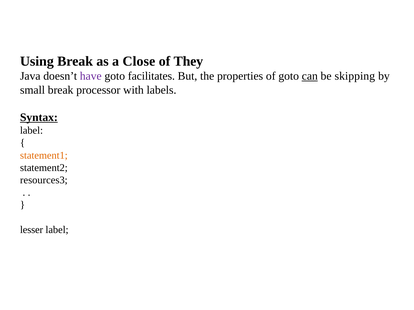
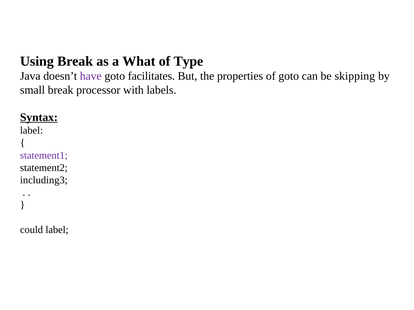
Close: Close -> What
They: They -> Type
can underline: present -> none
statement1 colour: orange -> purple
resources3: resources3 -> including3
lesser: lesser -> could
